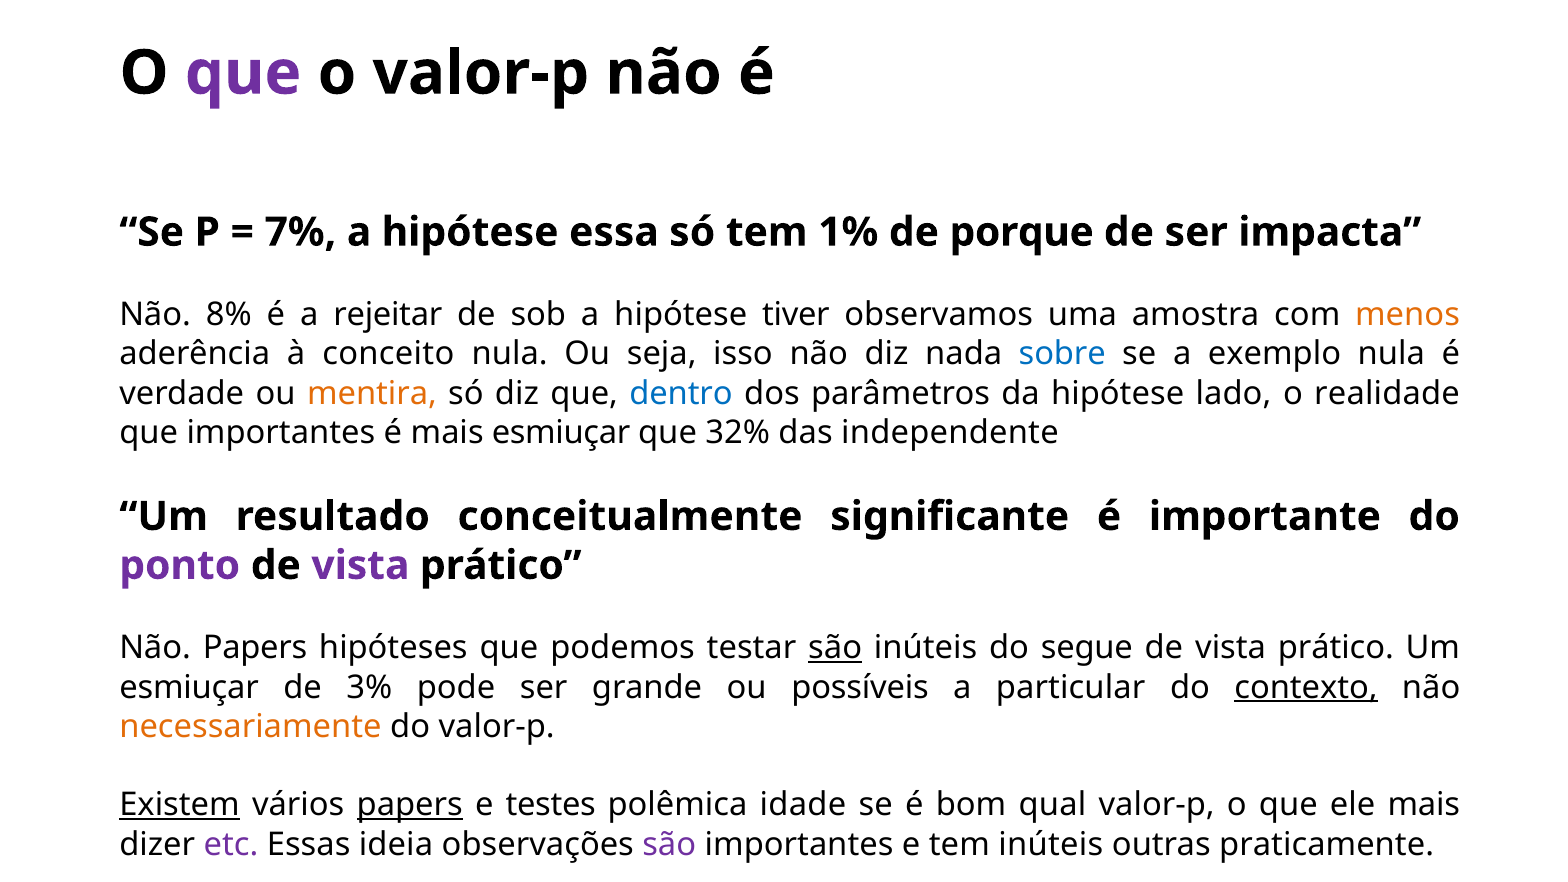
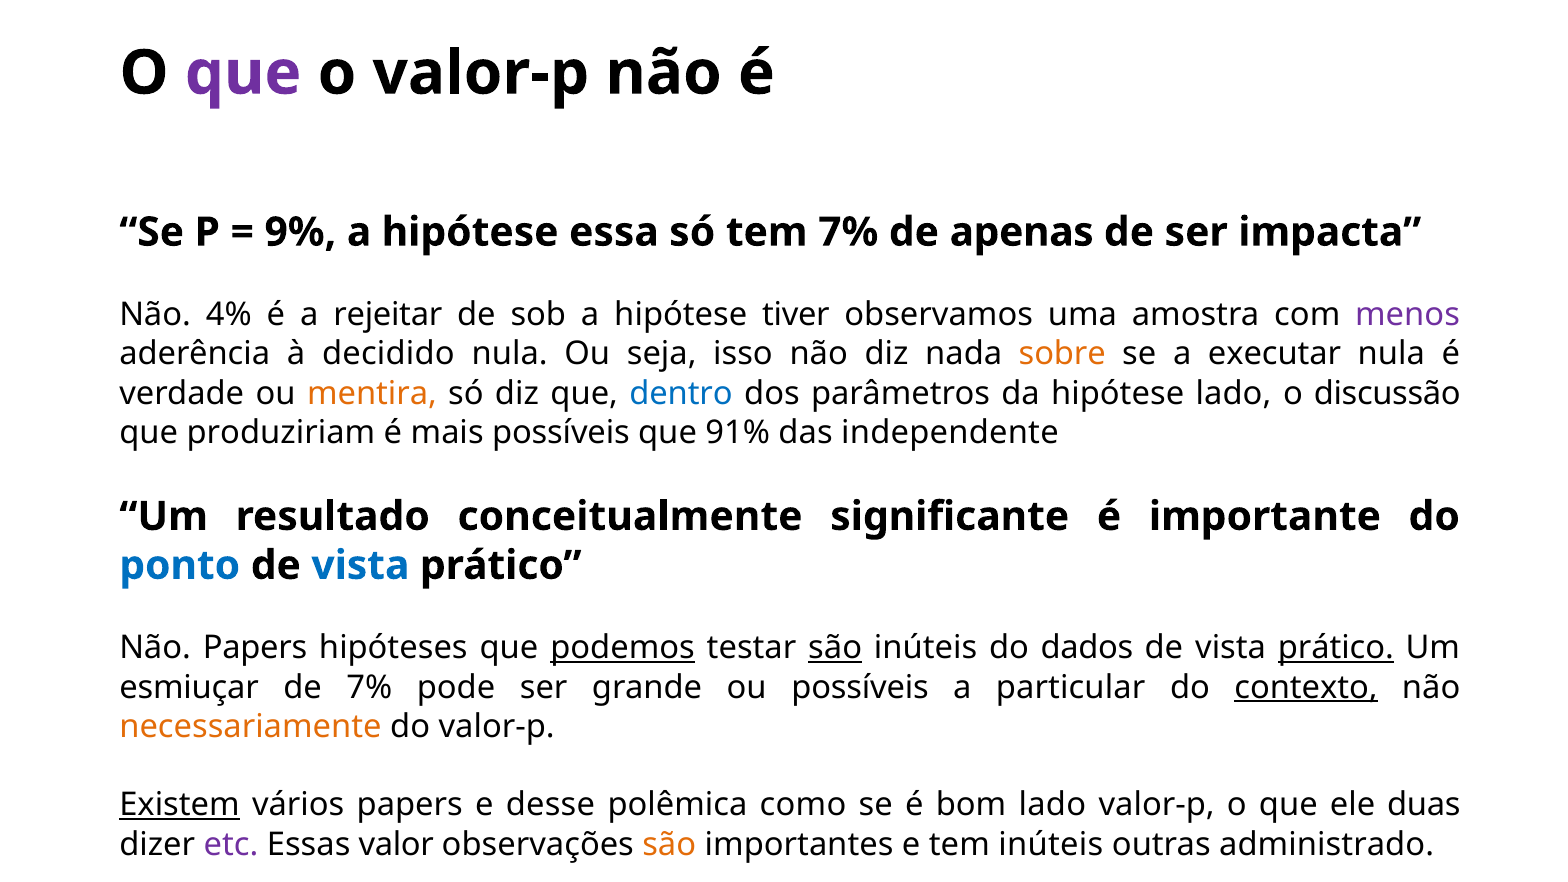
7%: 7% -> 9%
tem 1%: 1% -> 7%
porque: porque -> apenas
8%: 8% -> 4%
menos colour: orange -> purple
conceito: conceito -> decidido
sobre colour: blue -> orange
exemplo: exemplo -> executar
realidade: realidade -> discussão
que importantes: importantes -> produziriam
mais esmiuçar: esmiuçar -> possíveis
32%: 32% -> 91%
ponto colour: purple -> blue
vista at (360, 565) colour: purple -> blue
podemos underline: none -> present
segue: segue -> dados
prático at (1336, 648) underline: none -> present
de 3%: 3% -> 7%
papers at (410, 805) underline: present -> none
testes: testes -> desse
idade: idade -> como
bom qual: qual -> lado
ele mais: mais -> duas
ideia: ideia -> valor
são at (669, 844) colour: purple -> orange
praticamente: praticamente -> administrado
